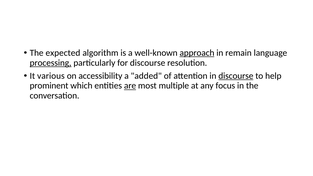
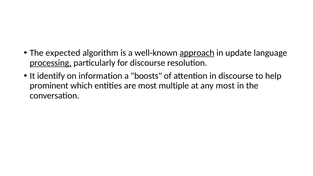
remain: remain -> update
various: various -> identify
accessibility: accessibility -> information
added: added -> boosts
discourse at (236, 76) underline: present -> none
are underline: present -> none
any focus: focus -> most
